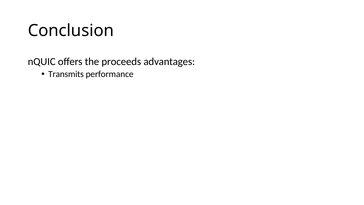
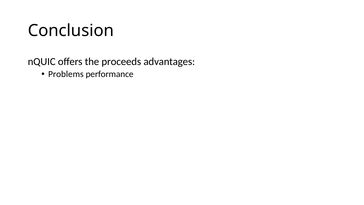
Transmits: Transmits -> Problems
